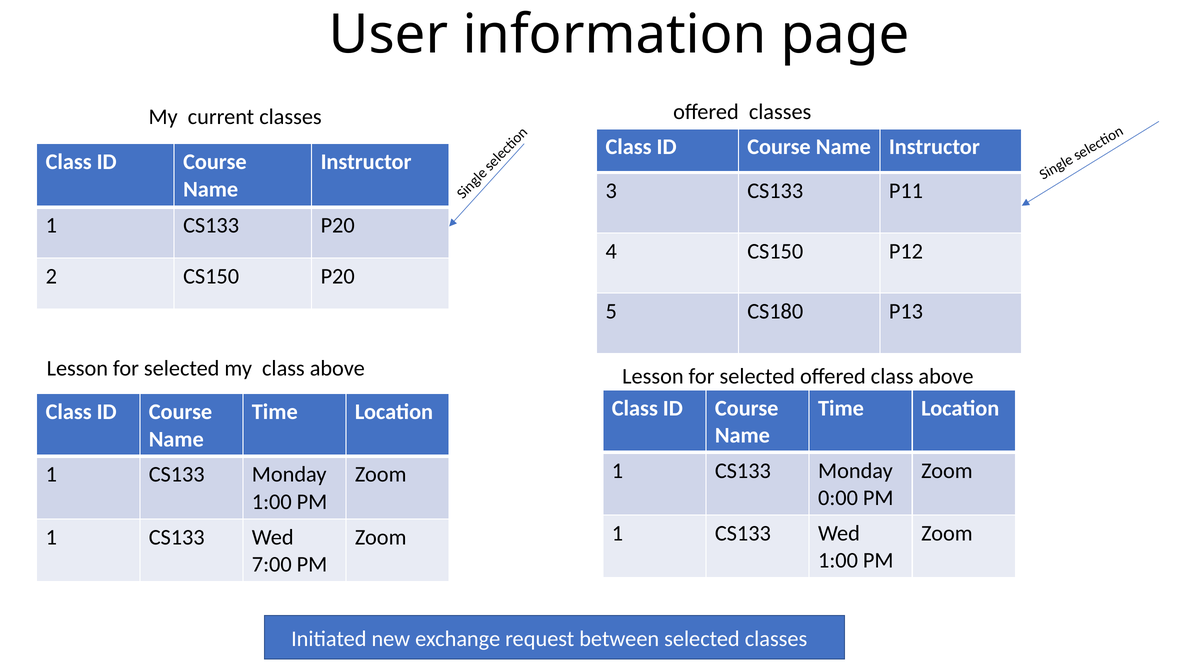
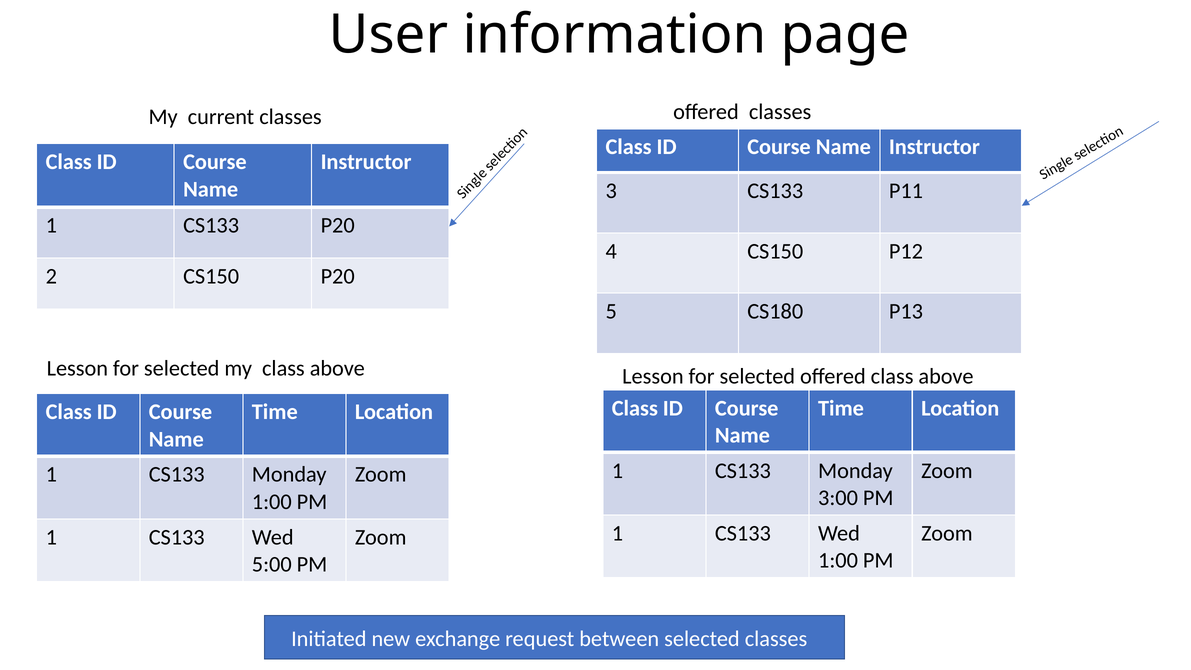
0:00: 0:00 -> 3:00
7:00: 7:00 -> 5:00
